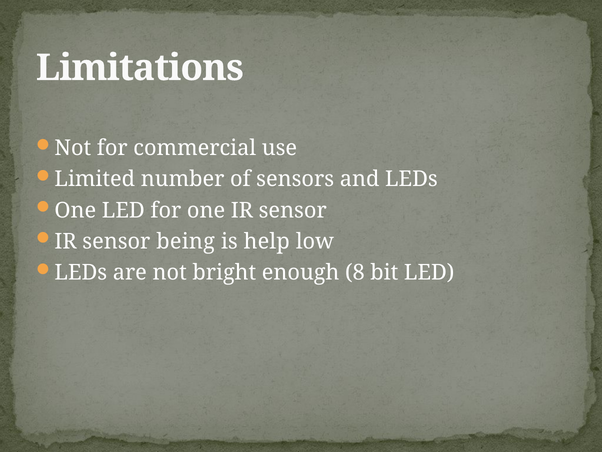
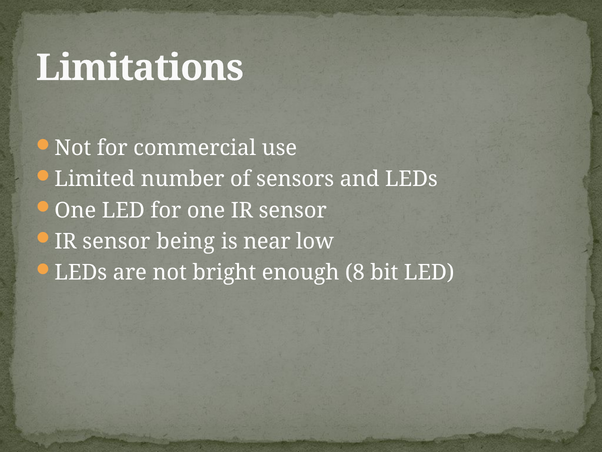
help: help -> near
